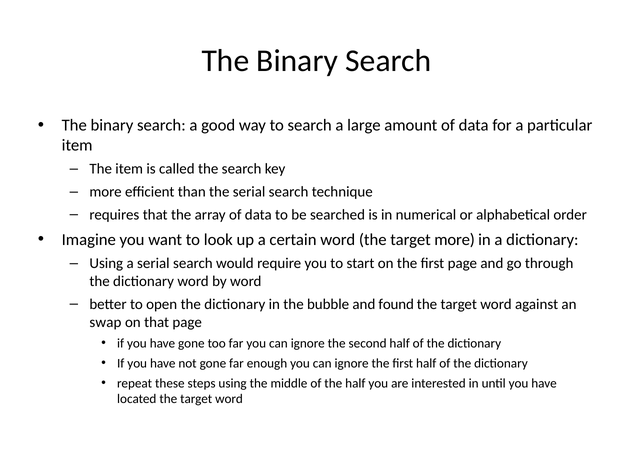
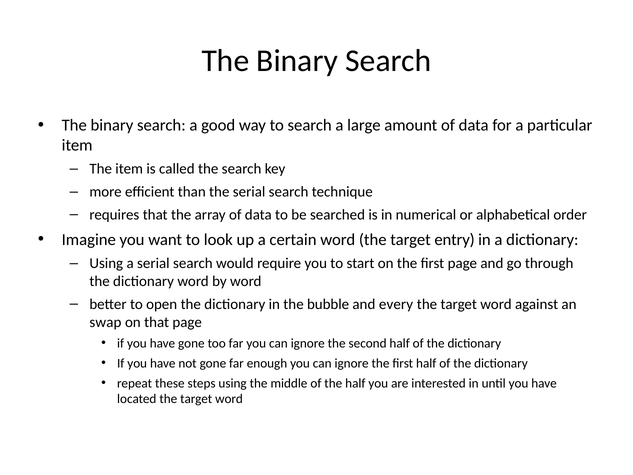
target more: more -> entry
found: found -> every
